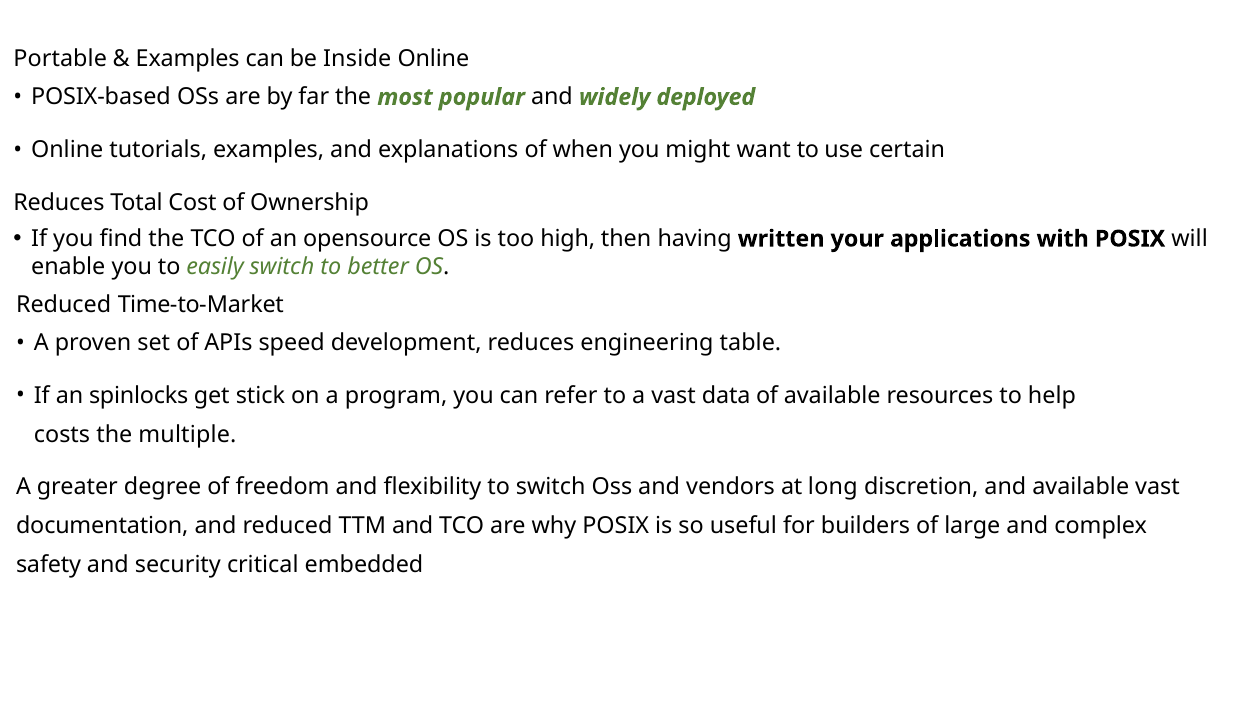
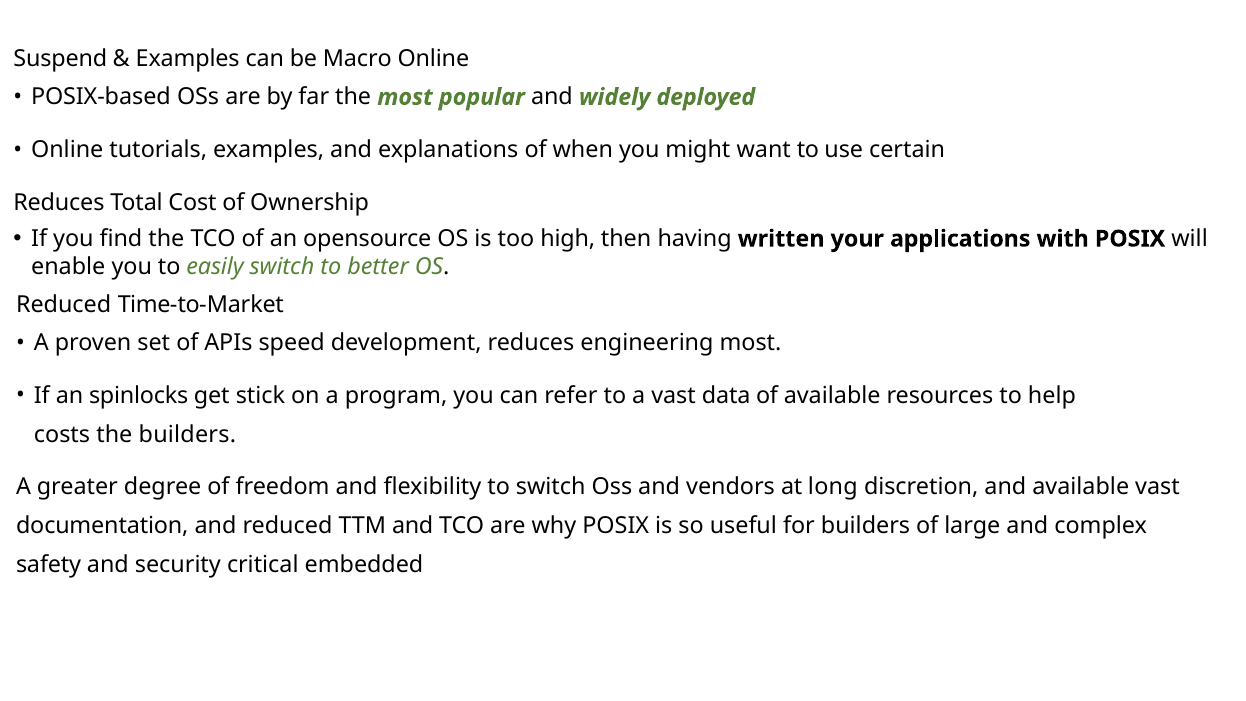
Portable: Portable -> Suspend
Inside: Inside -> Macro
engineering table: table -> most
the multiple: multiple -> builders
